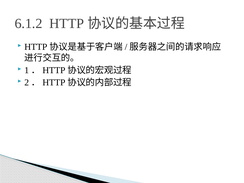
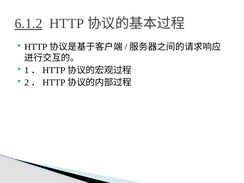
6.1.2 underline: none -> present
